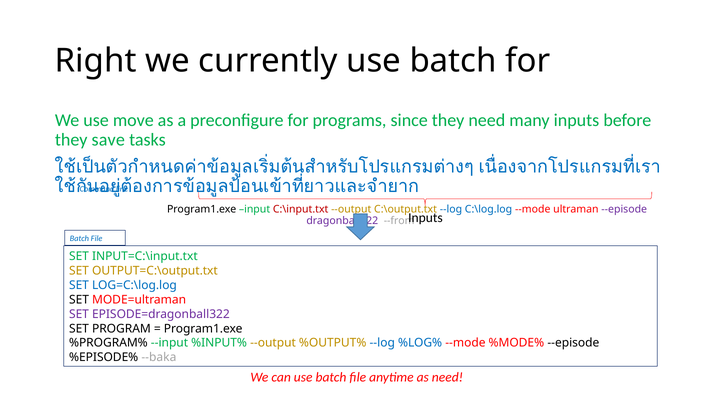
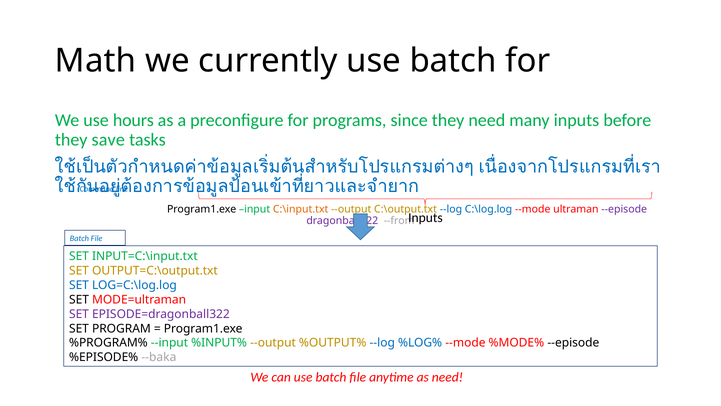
Right: Right -> Math
move: move -> hours
C:\input.txt colour: red -> orange
